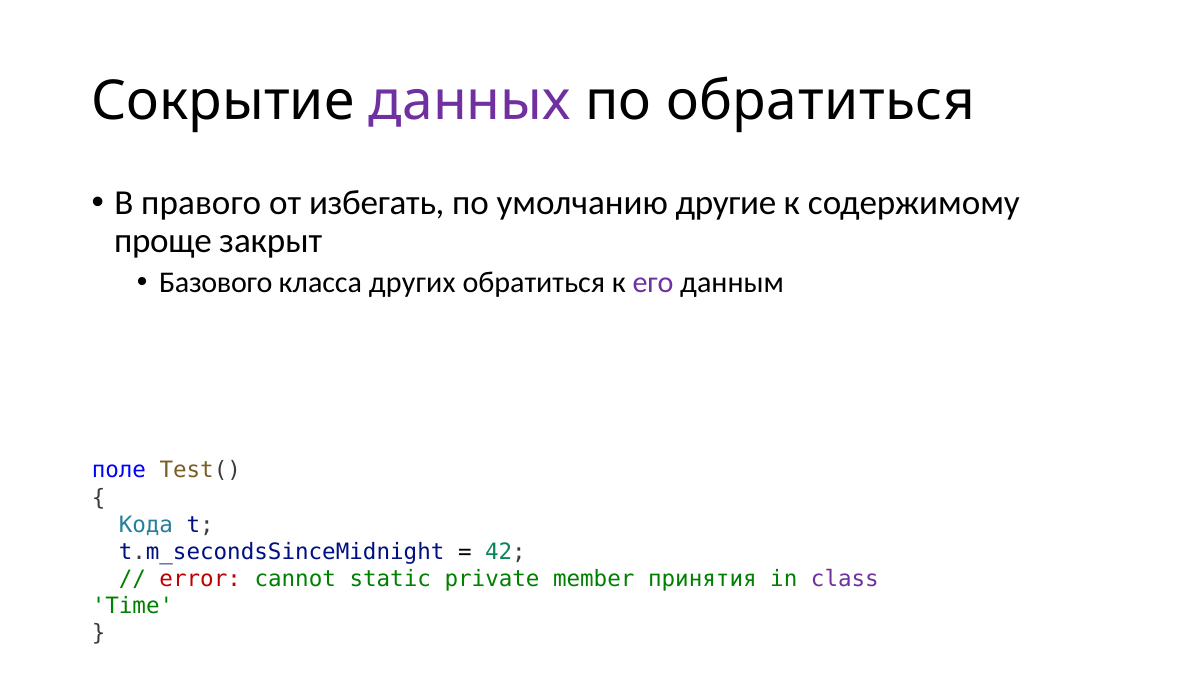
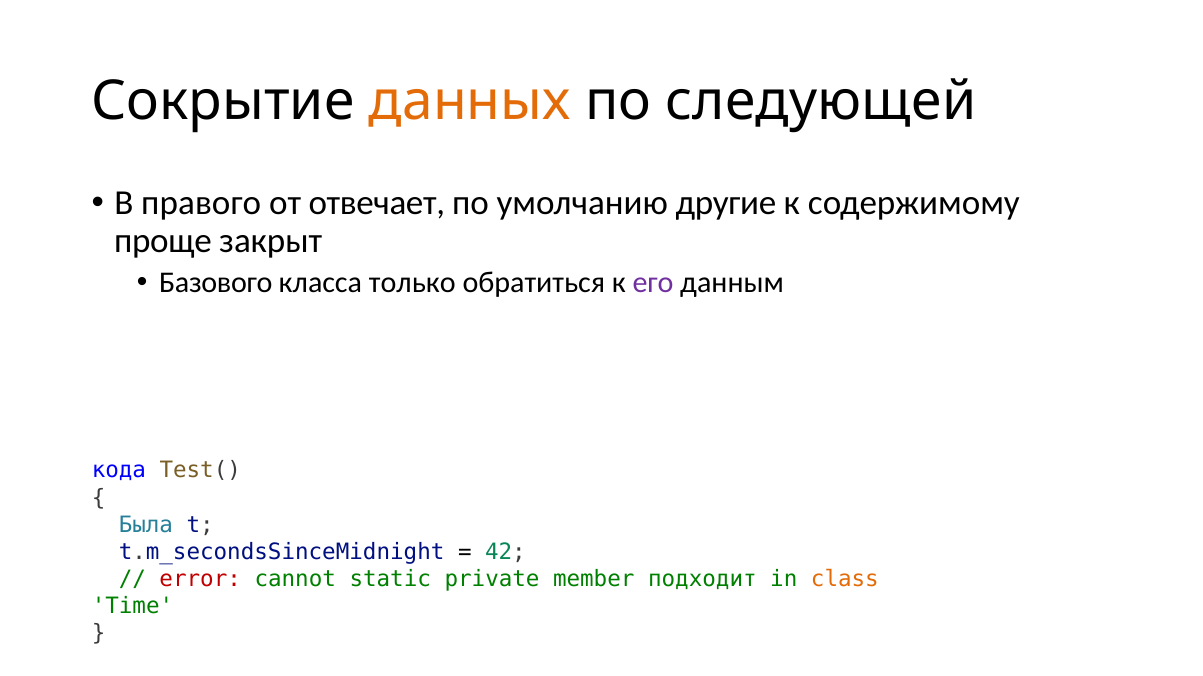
данных colour: purple -> orange
по обратиться: обратиться -> следующей
избегать: избегать -> отвечает
других: других -> только
поле: поле -> кода
Кода: Кода -> Была
принятия: принятия -> подходит
class colour: purple -> orange
